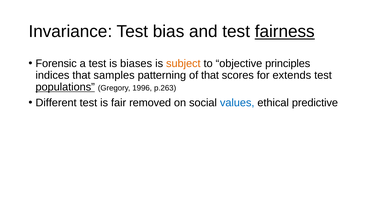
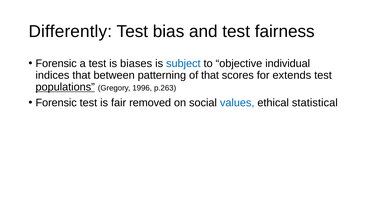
Invariance: Invariance -> Differently
fairness underline: present -> none
subject colour: orange -> blue
principles: principles -> individual
samples: samples -> between
Different at (56, 102): Different -> Forensic
predictive: predictive -> statistical
